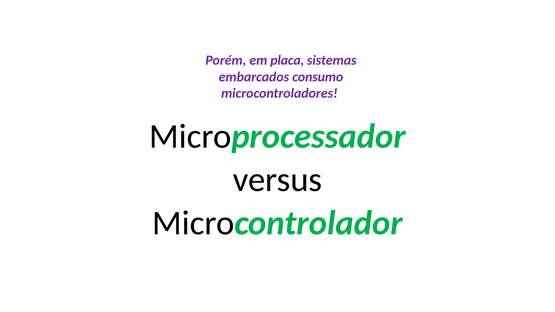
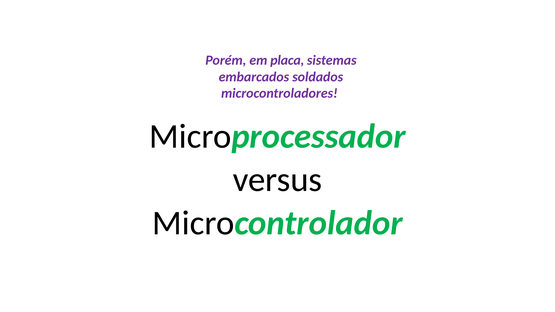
consumo: consumo -> soldados
